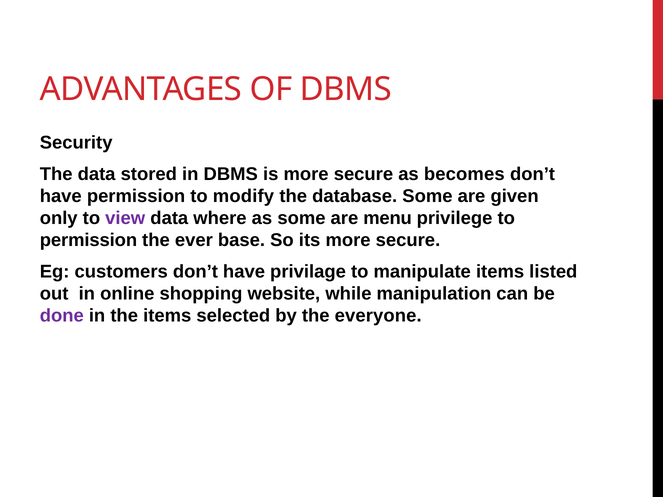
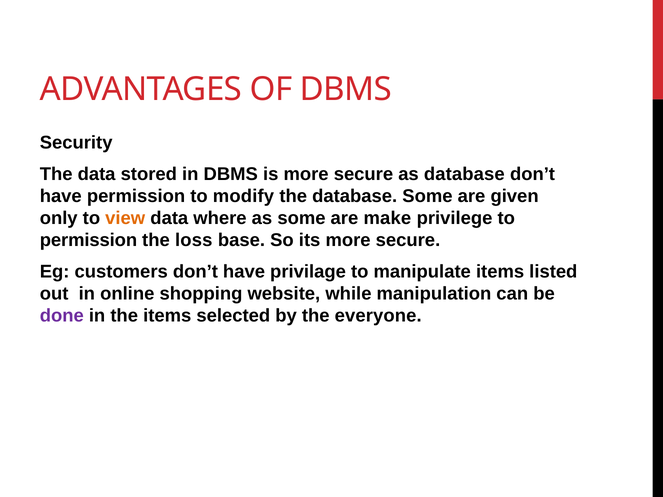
as becomes: becomes -> database
view colour: purple -> orange
menu: menu -> make
ever: ever -> loss
